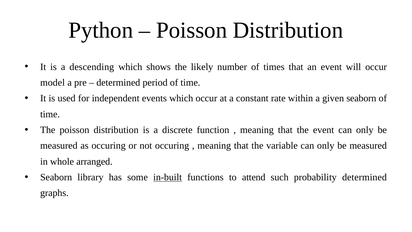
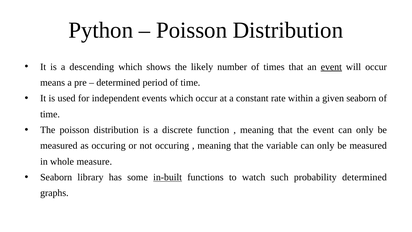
event at (331, 67) underline: none -> present
model: model -> means
arranged: arranged -> measure
attend: attend -> watch
